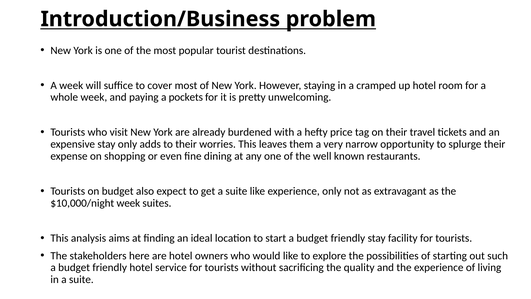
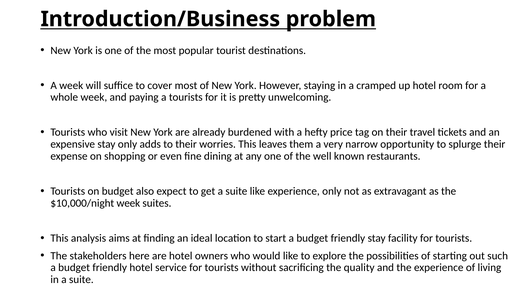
a pockets: pockets -> tourists
